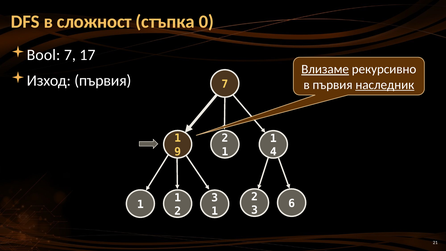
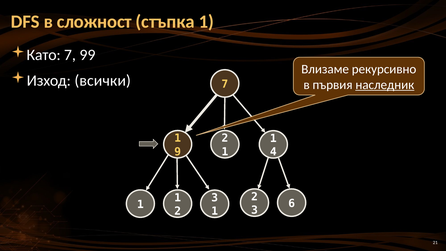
стъпка 0: 0 -> 1
Bool: Bool -> Като
17: 17 -> 99
Влизаме underline: present -> none
Изход първия: първия -> всички
